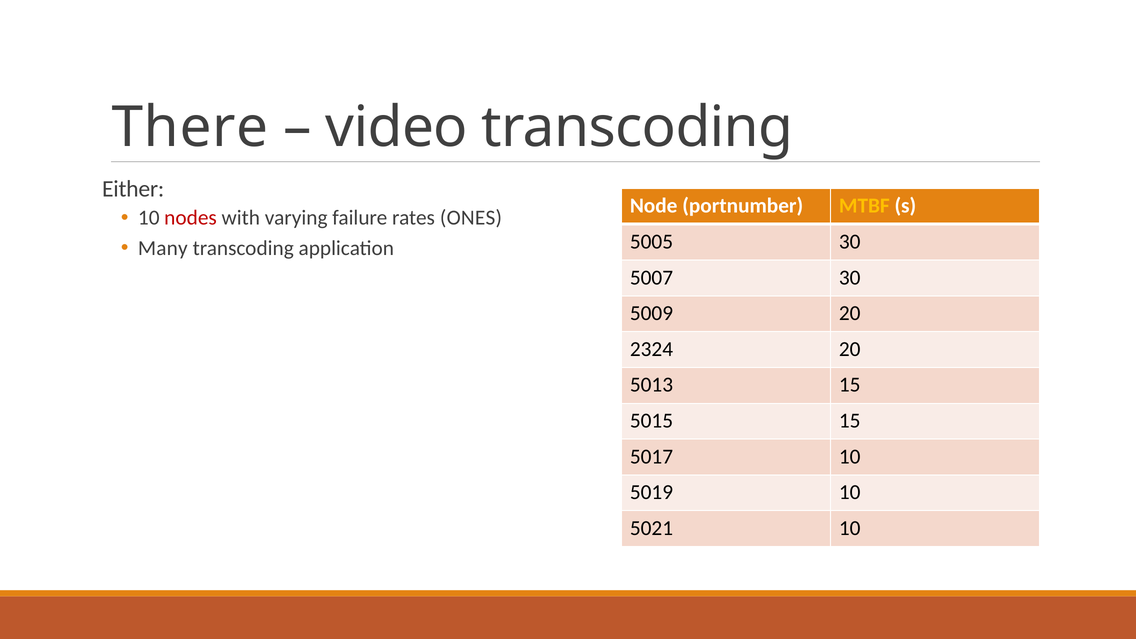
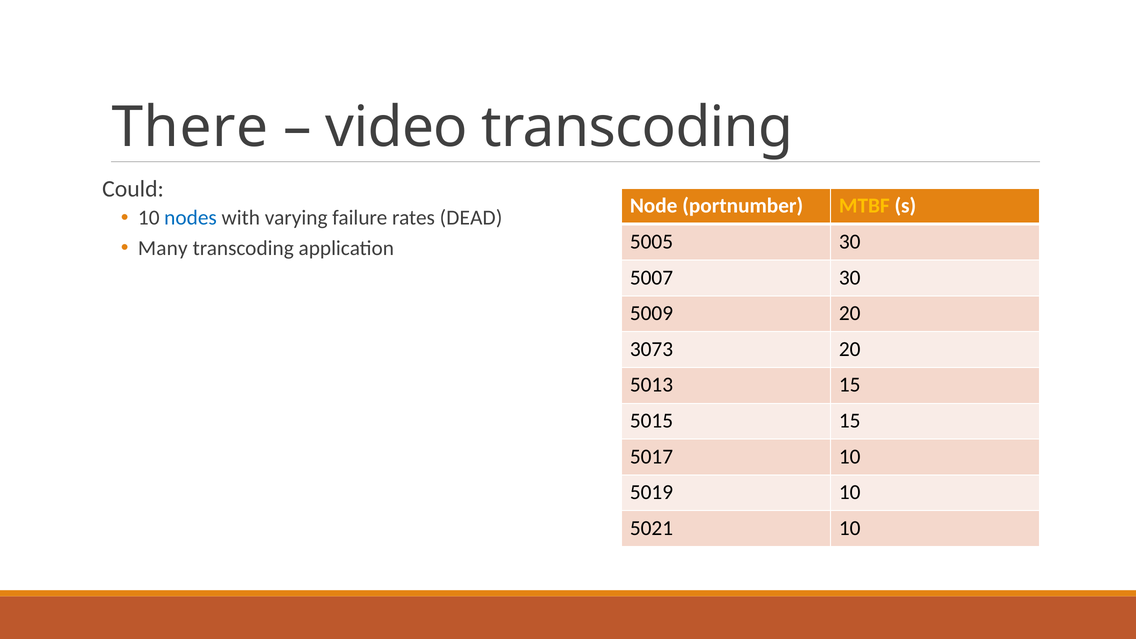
Either: Either -> Could
nodes colour: red -> blue
ONES: ONES -> DEAD
2324: 2324 -> 3073
